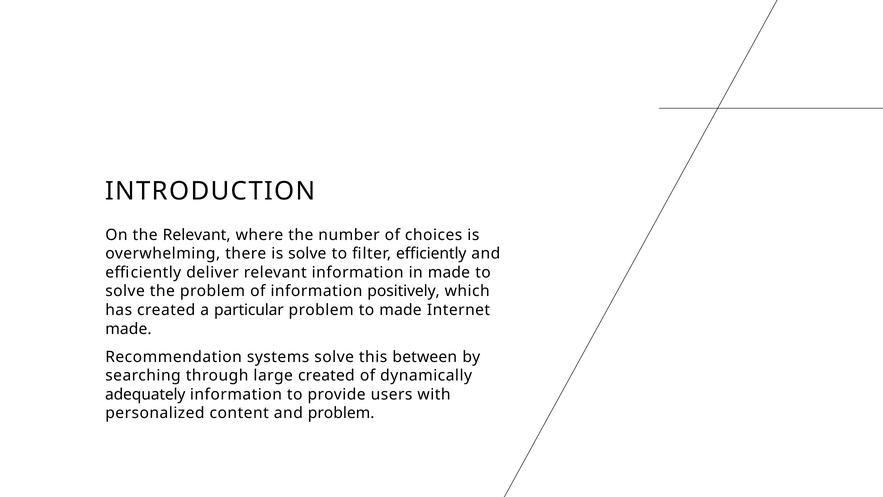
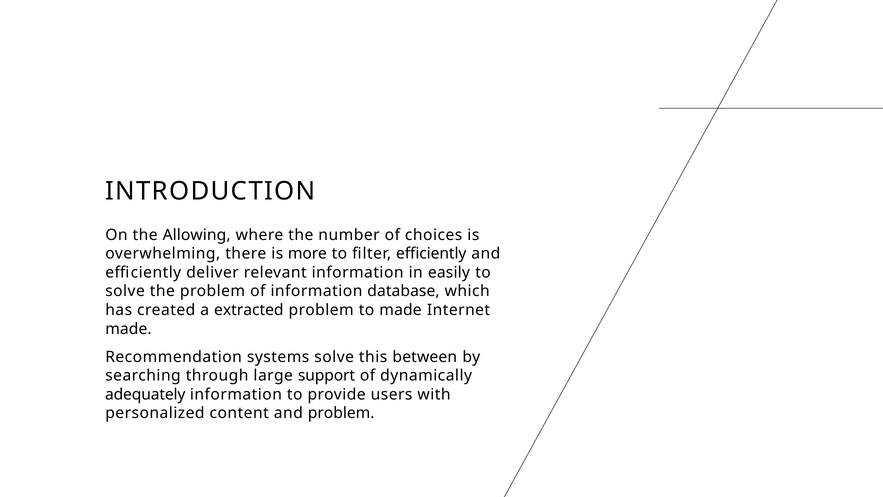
the Relevant: Relevant -> Allowing
is solve: solve -> more
in made: made -> easily
positively: positively -> database
particular: particular -> extracted
large created: created -> support
